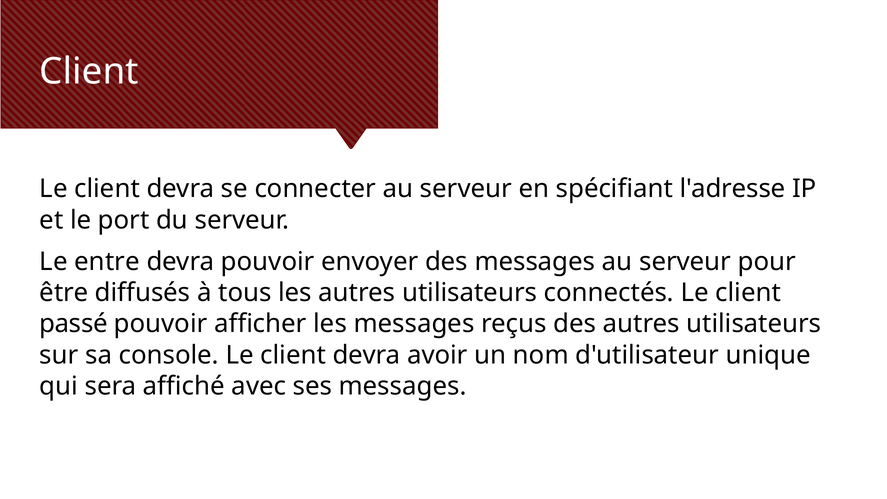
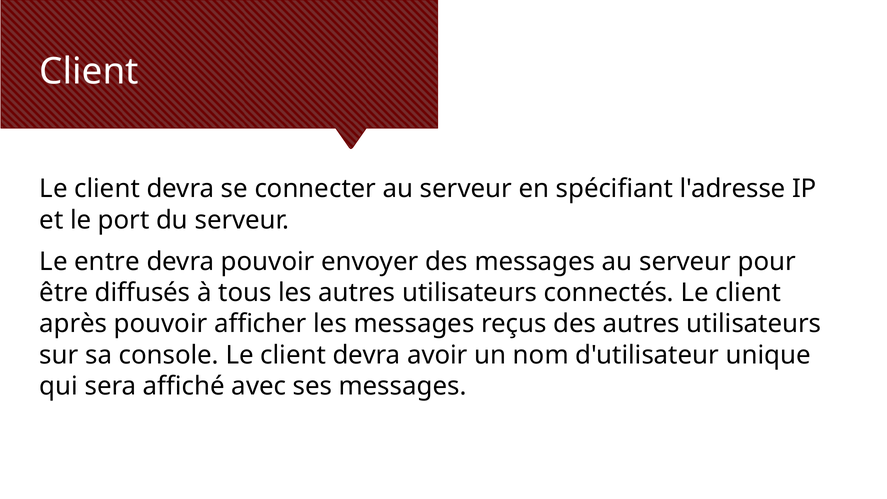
passé: passé -> après
